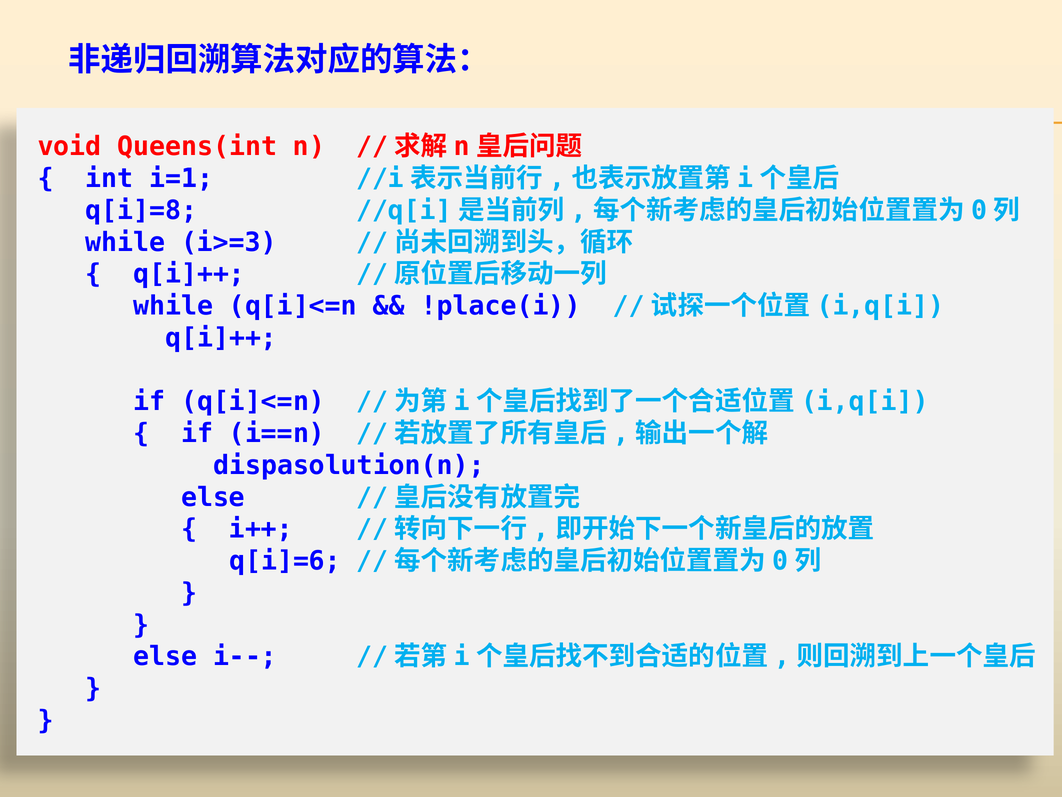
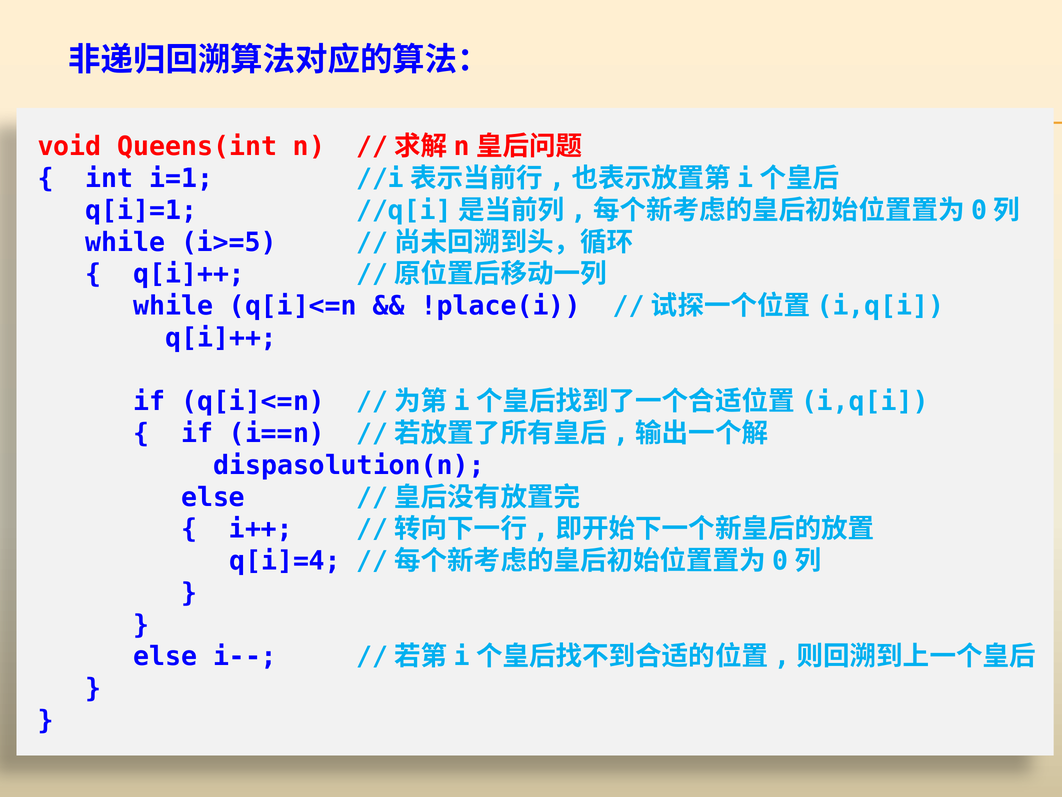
q[i]=8: q[i]=8 -> q[i]=1
i>=3: i>=3 -> i>=5
q[i]=6: q[i]=6 -> q[i]=4
